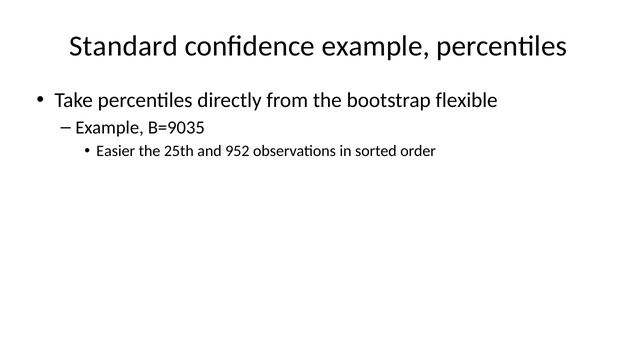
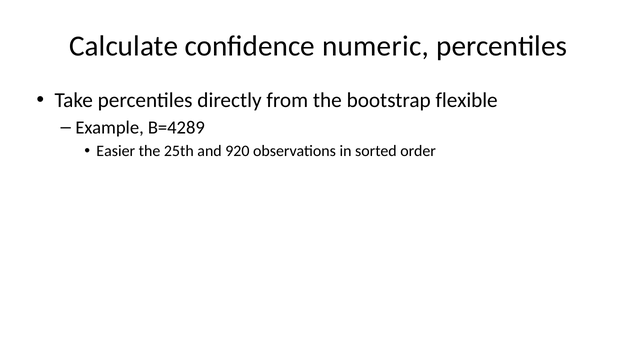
Standard: Standard -> Calculate
confidence example: example -> numeric
B=9035: B=9035 -> B=4289
952: 952 -> 920
